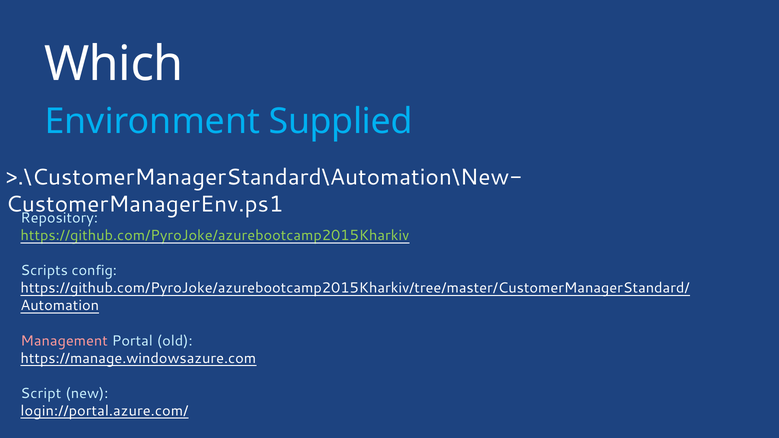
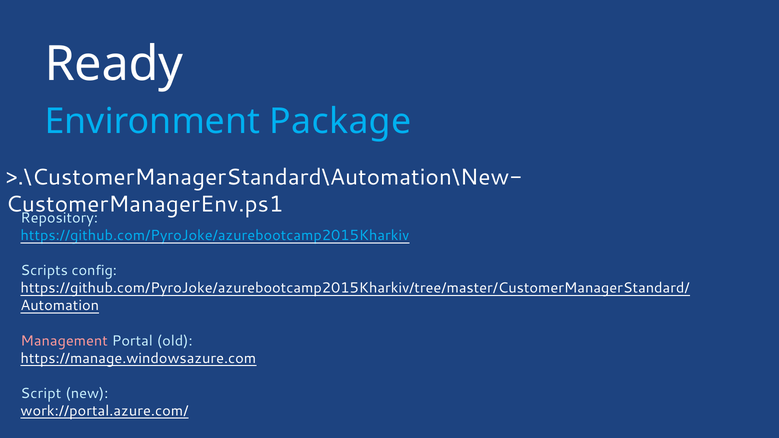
Which: Which -> Ready
Supplied: Supplied -> Package
https://github.com/PyroJoke/azurebootcamp2015Kharkiv colour: light green -> light blue
login://portal.azure.com/: login://portal.azure.com/ -> work://portal.azure.com/
